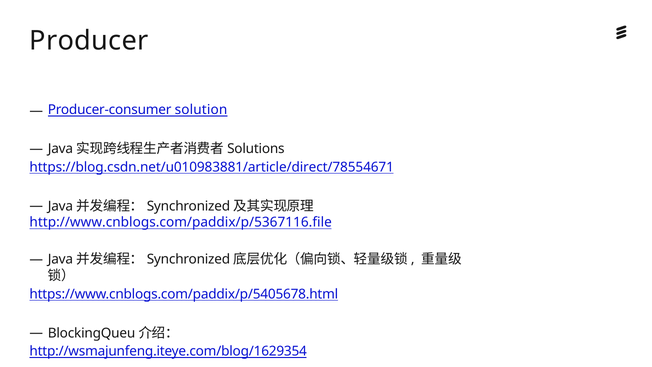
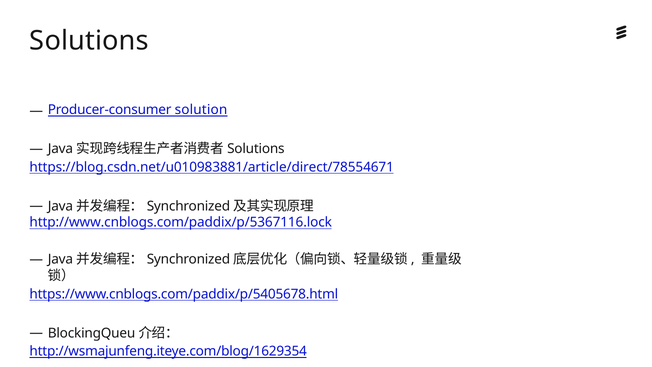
Producer at (89, 41): Producer -> Solutions
http://www.cnblogs.com/paddix/p/5367116.file: http://www.cnblogs.com/paddix/p/5367116.file -> http://www.cnblogs.com/paddix/p/5367116.lock
